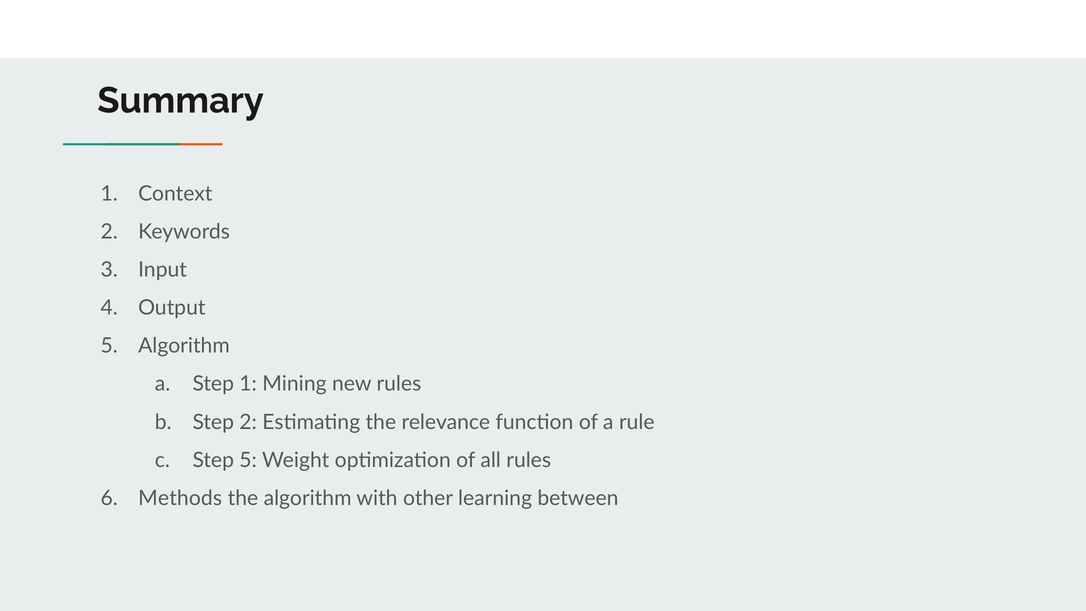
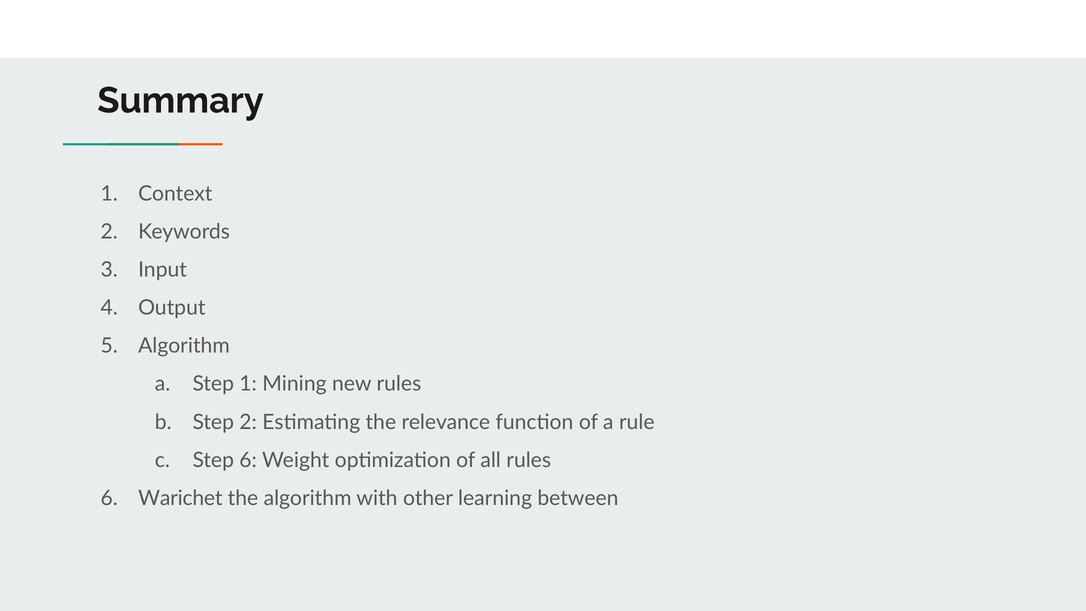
Step 5: 5 -> 6
Methods: Methods -> Warichet
